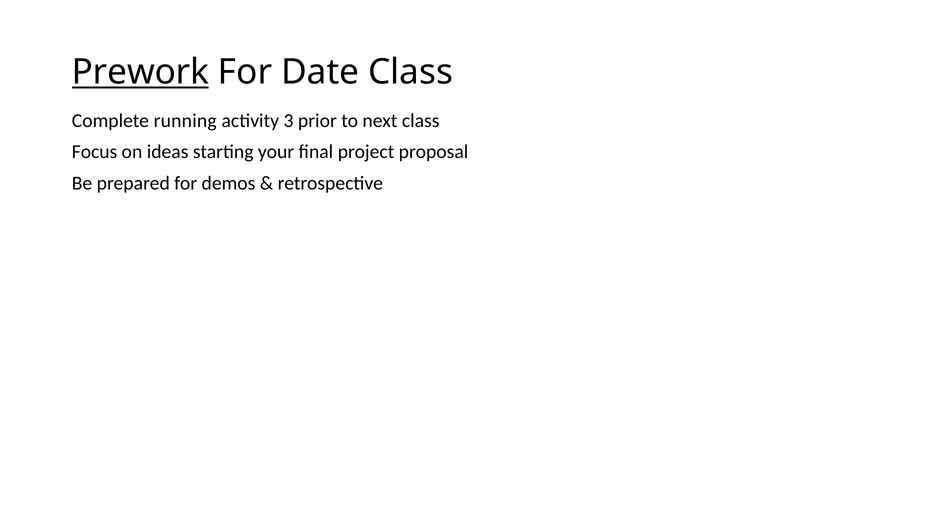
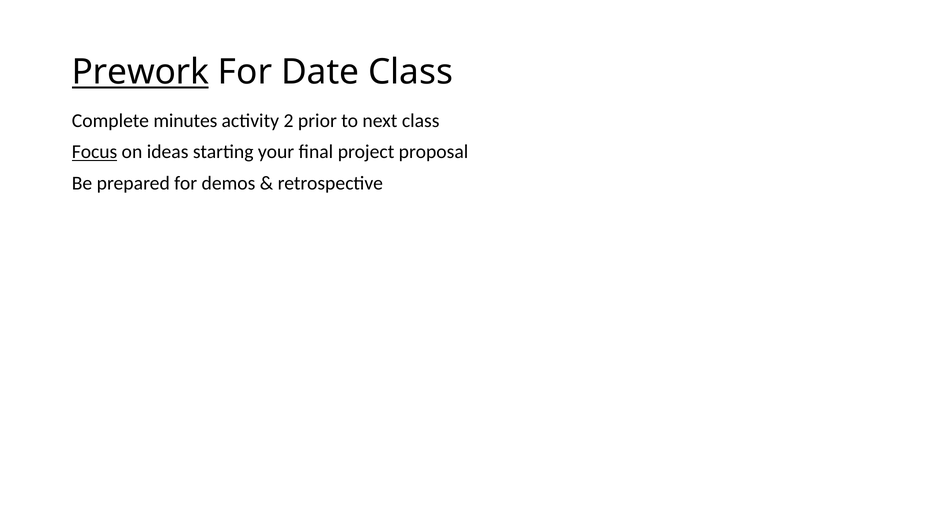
running: running -> minutes
3: 3 -> 2
Focus underline: none -> present
